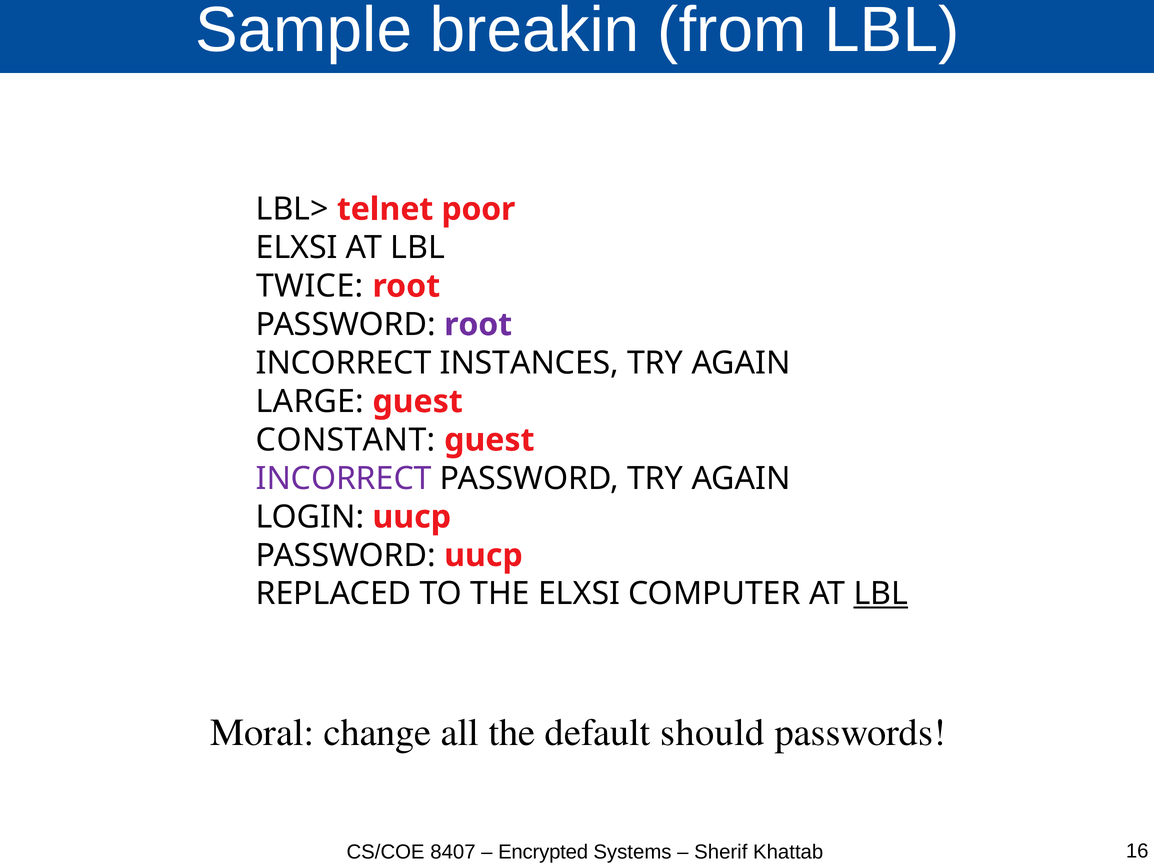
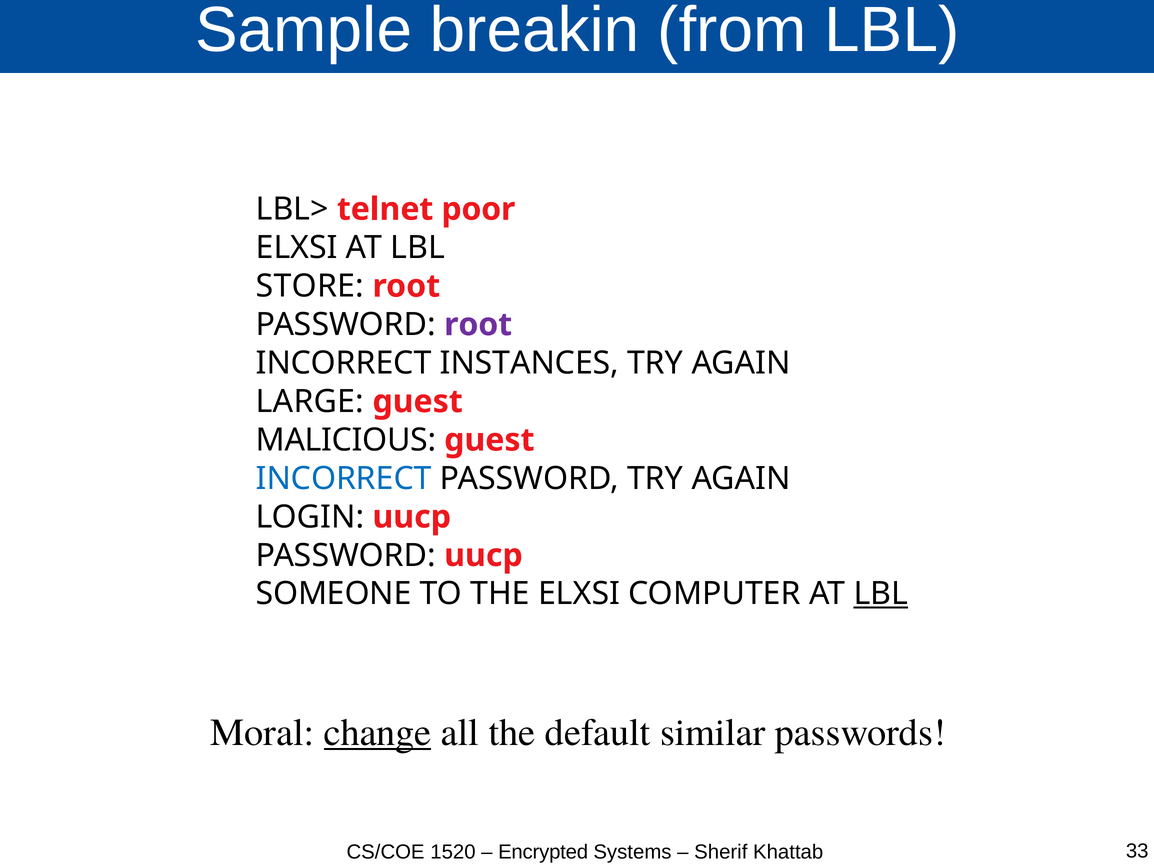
TWICE: TWICE -> STORE
CONSTANT: CONSTANT -> MALICIOUS
INCORRECT at (344, 479) colour: purple -> blue
REPLACED: REPLACED -> SOMEONE
change underline: none -> present
should: should -> similar
8407: 8407 -> 1520
16: 16 -> 33
